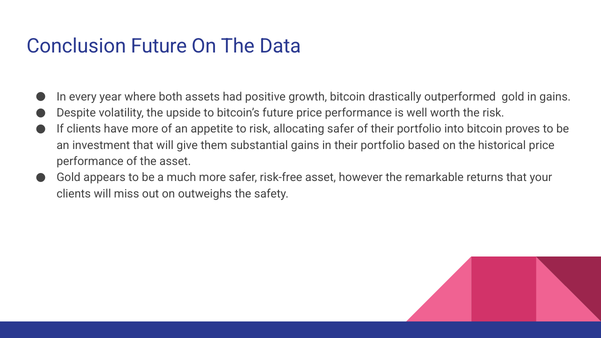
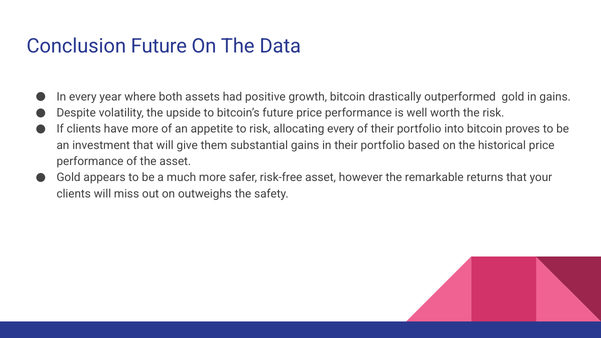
allocating safer: safer -> every
